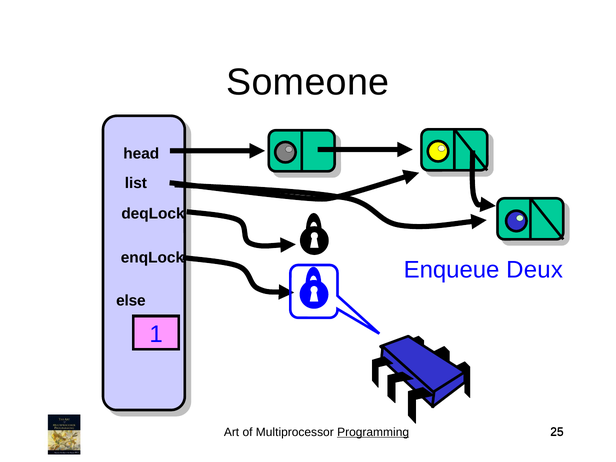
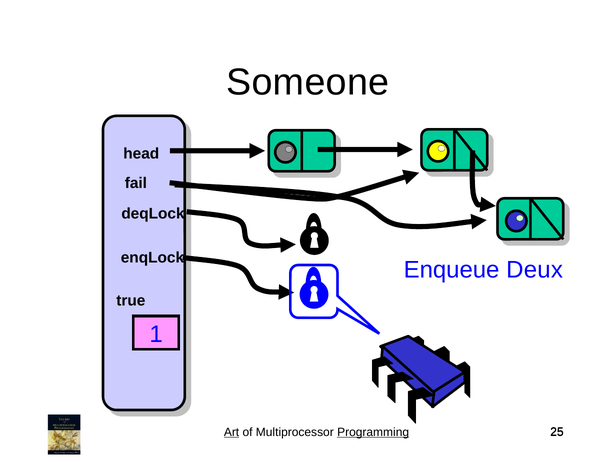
list: list -> fail
else: else -> true
Art underline: none -> present
